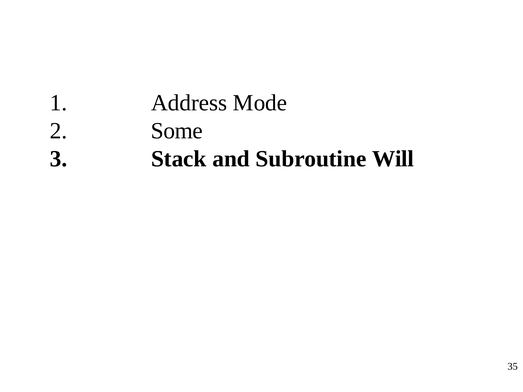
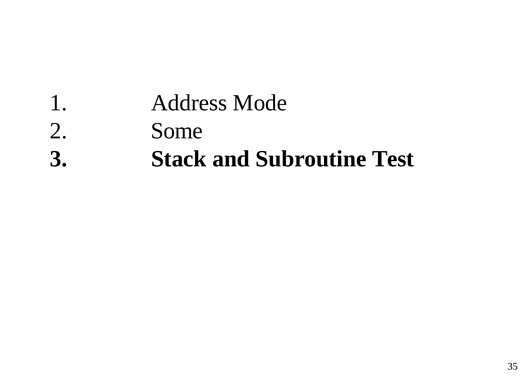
Will: Will -> Test
